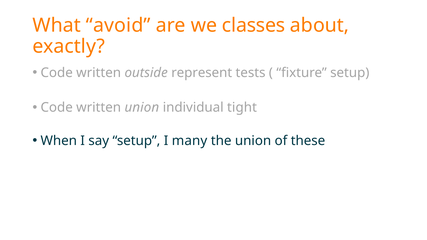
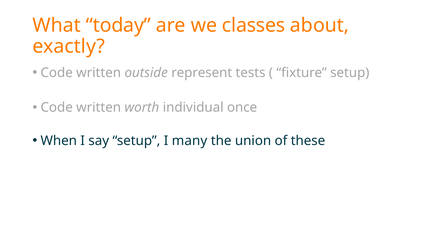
avoid: avoid -> today
written union: union -> worth
tight: tight -> once
